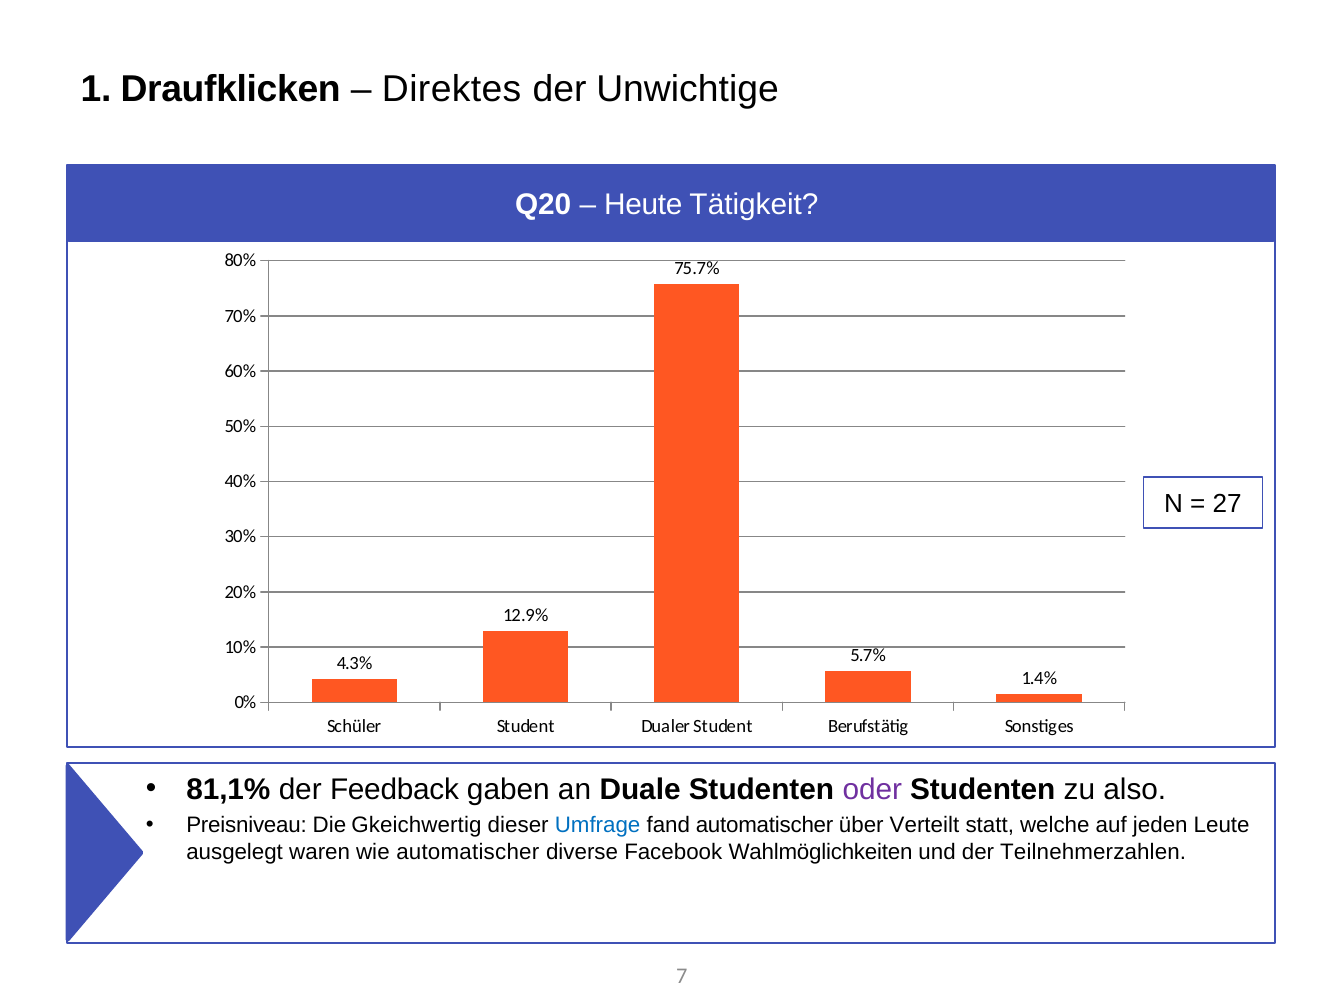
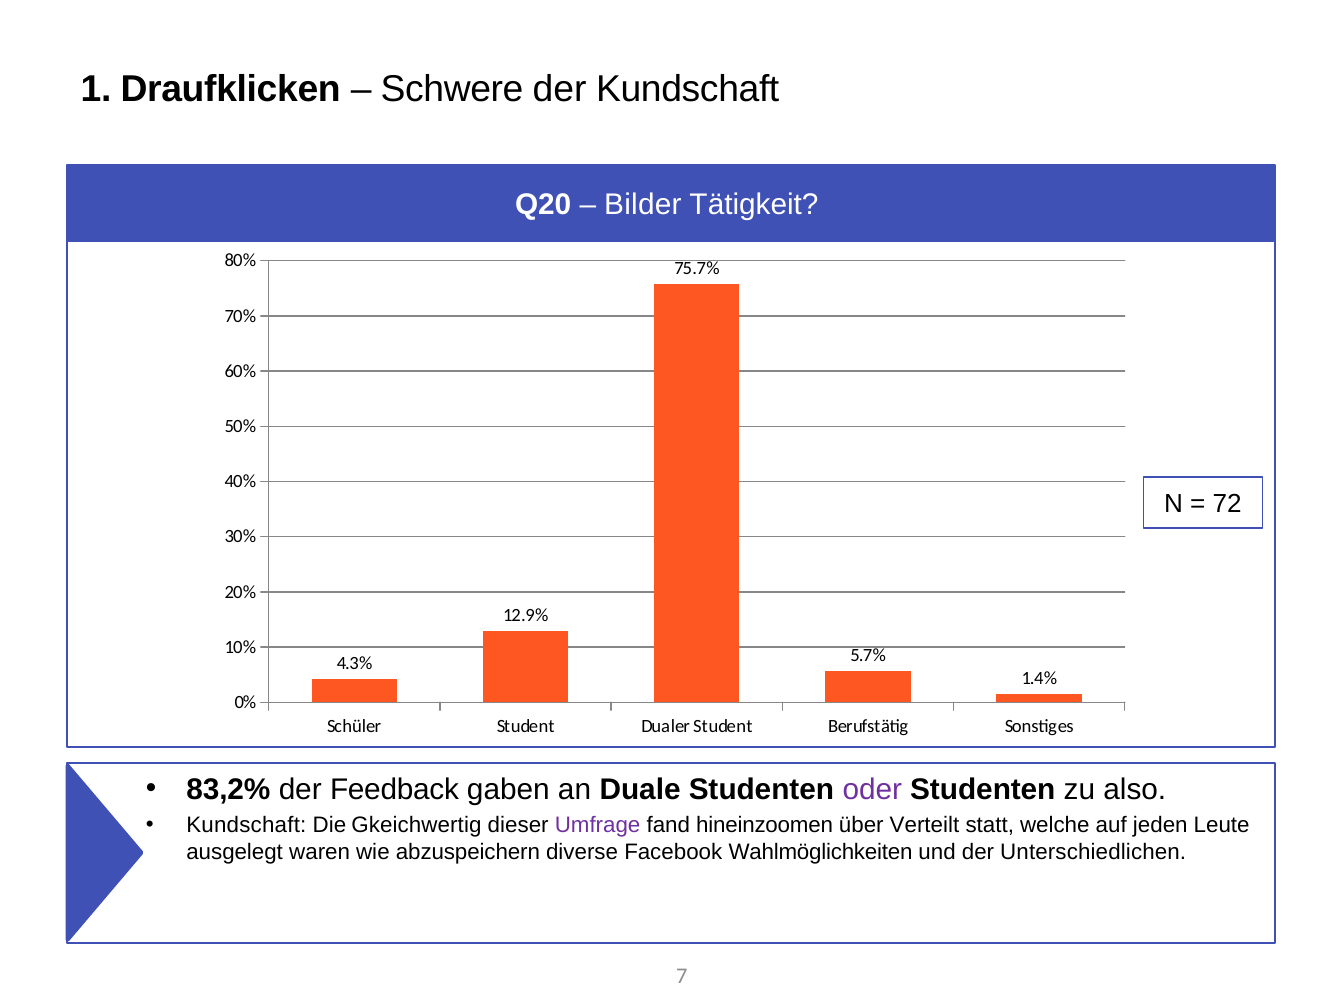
Direktes: Direktes -> Schwere
der Unwichtige: Unwichtige -> Kundschaft
Heute: Heute -> Bilder
27: 27 -> 72
81,1%: 81,1% -> 83,2%
Preisniveau at (247, 825): Preisniveau -> Kundschaft
Umfrage colour: blue -> purple
fand automatischer: automatischer -> hineinzoomen
wie automatischer: automatischer -> abzuspeichern
Teilnehmerzahlen: Teilnehmerzahlen -> Unterschiedlichen
